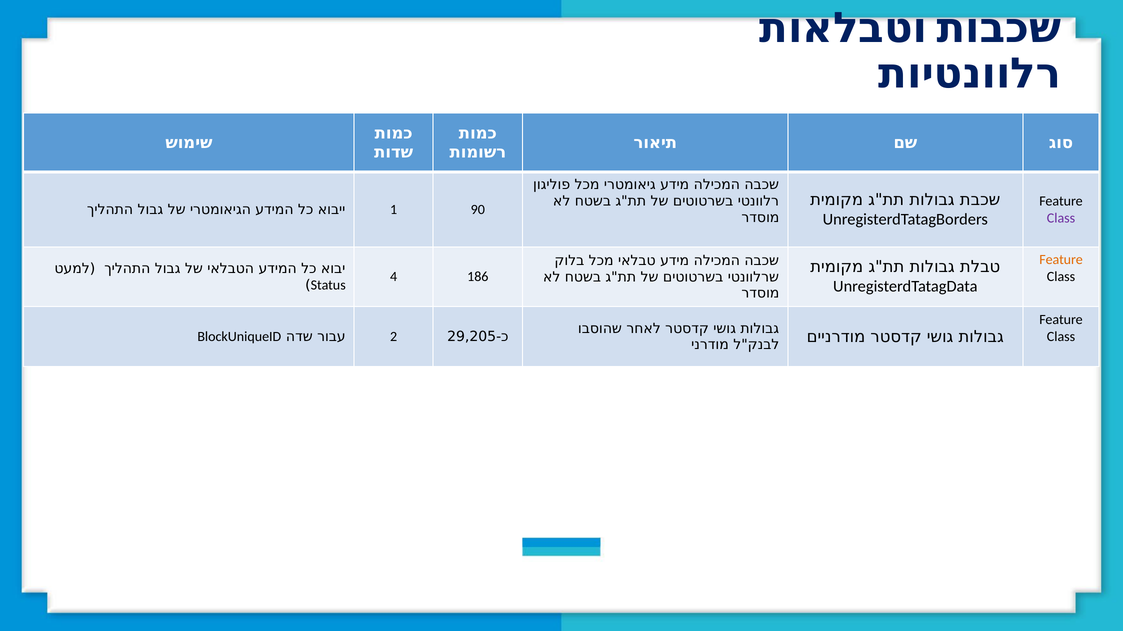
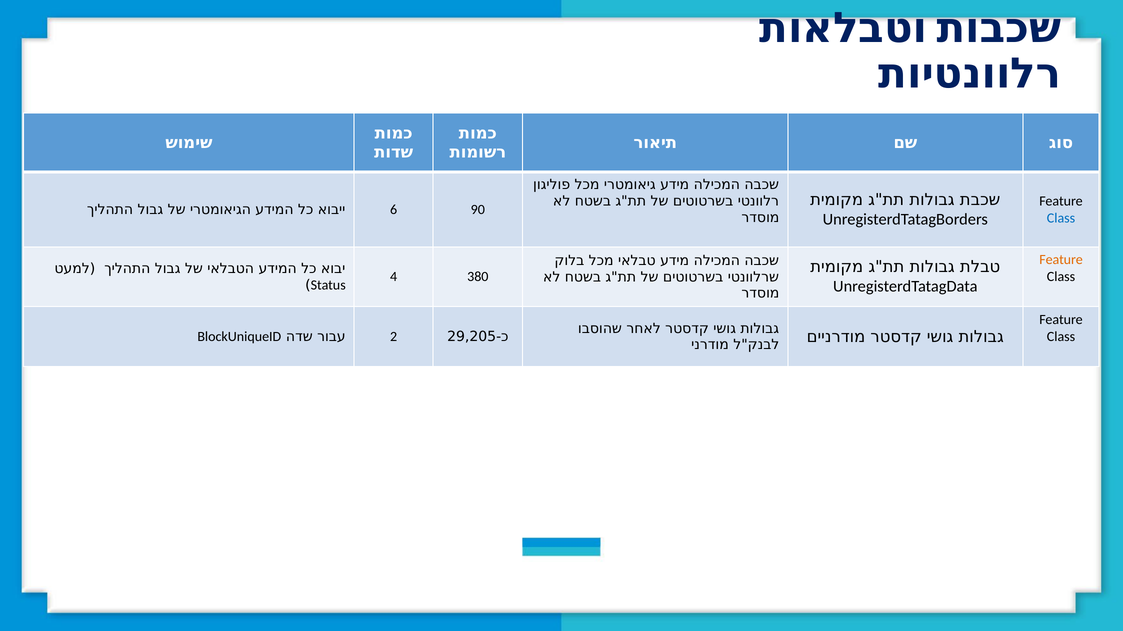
1: 1 -> 6
Class at (1061, 218) colour: purple -> blue
186: 186 -> 380
